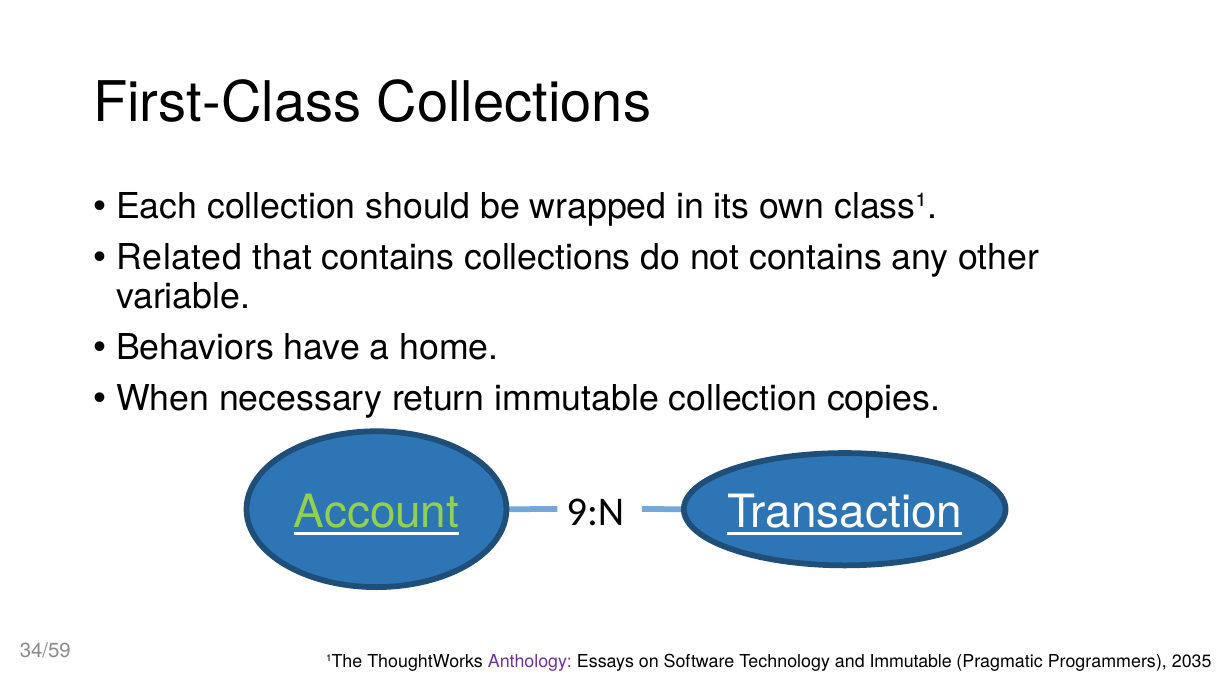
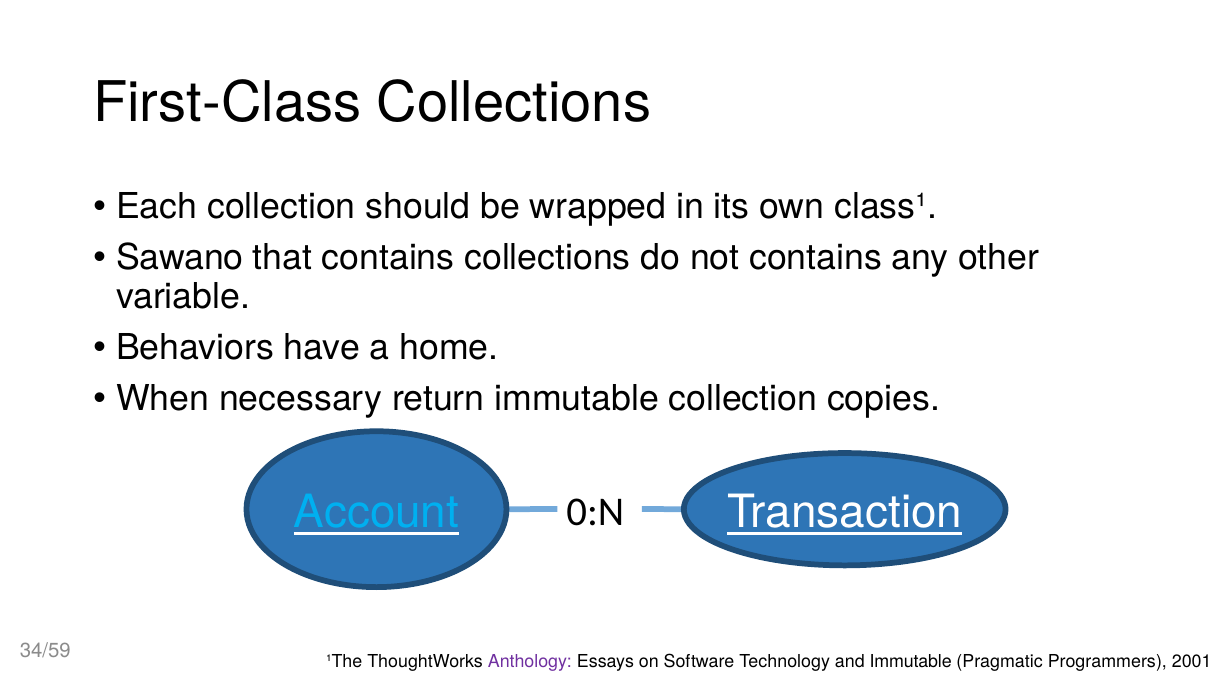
Related: Related -> Sawano
Account colour: light green -> light blue
9:N: 9:N -> 0:N
2035: 2035 -> 2001
